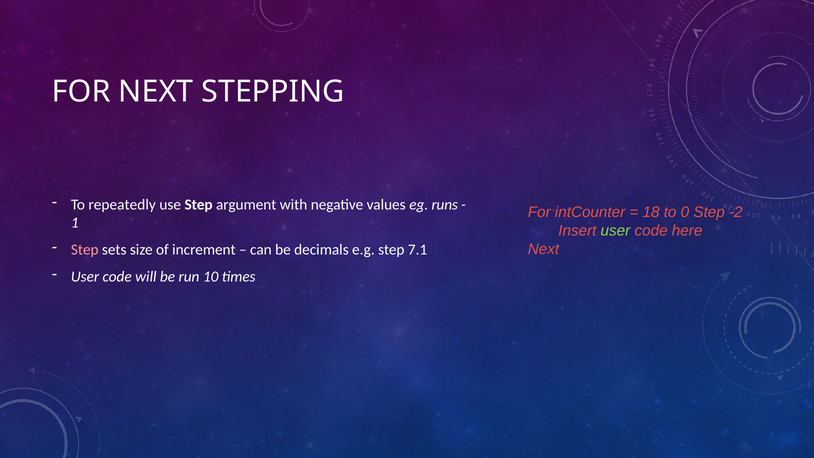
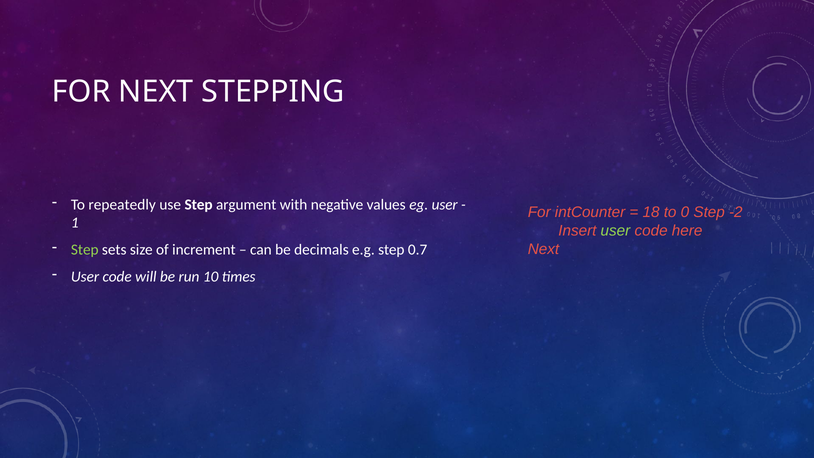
eg runs: runs -> user
Step at (85, 250) colour: pink -> light green
7.1: 7.1 -> 0.7
